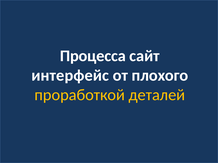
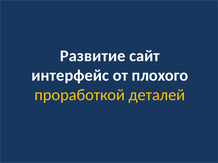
Процесса: Процесса -> Развитие
